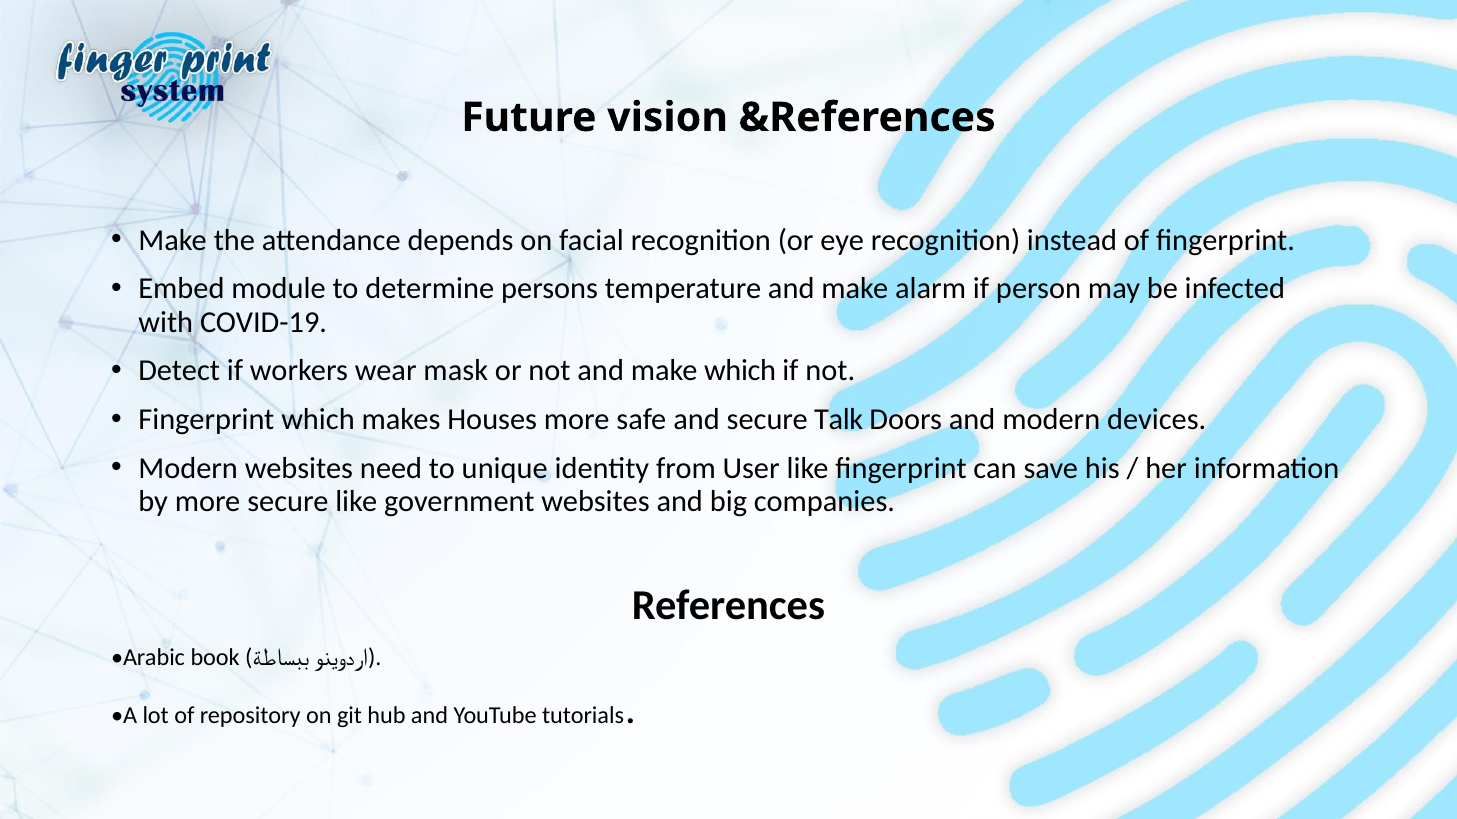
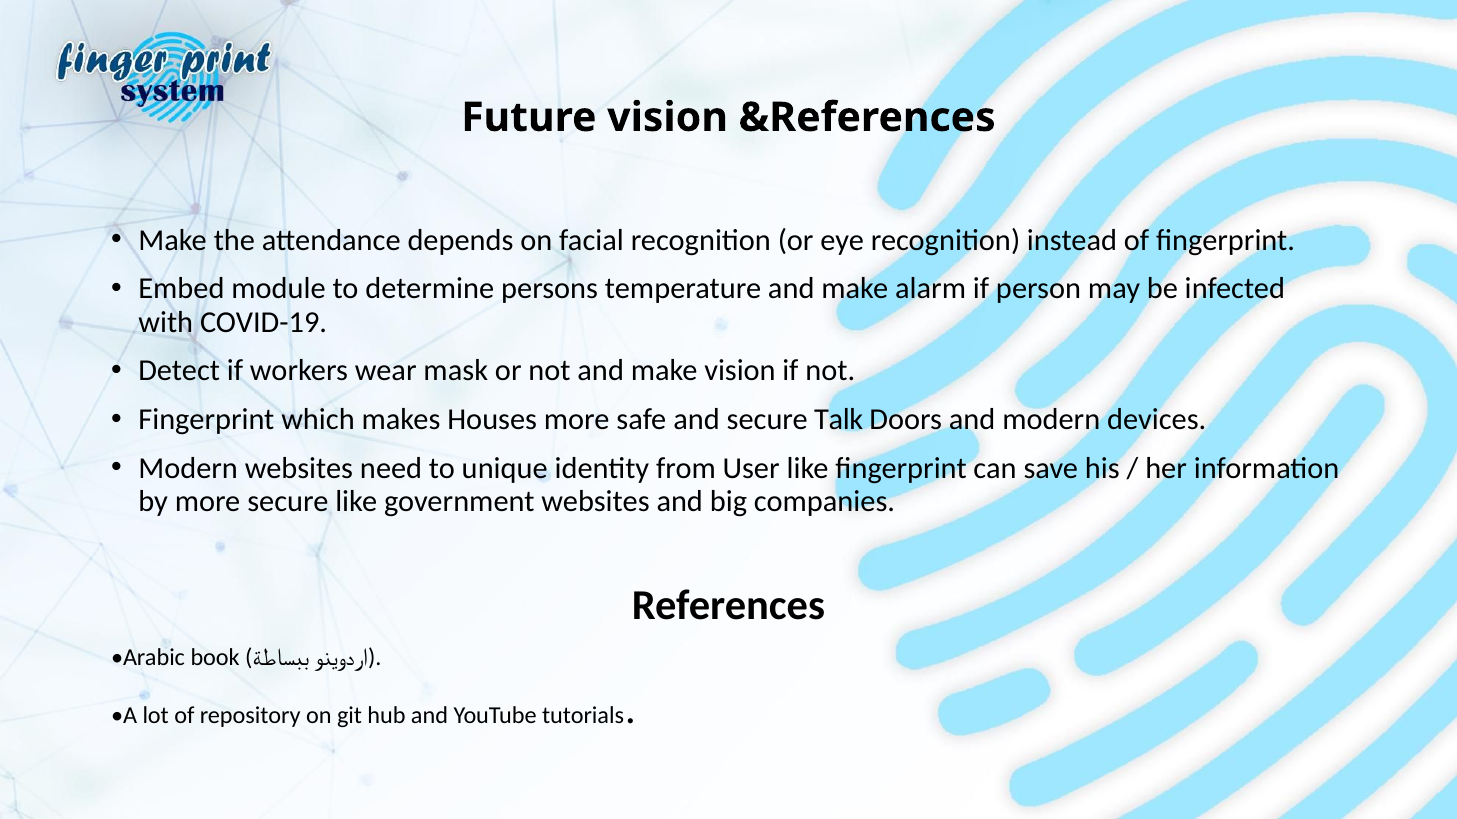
make which: which -> vision
